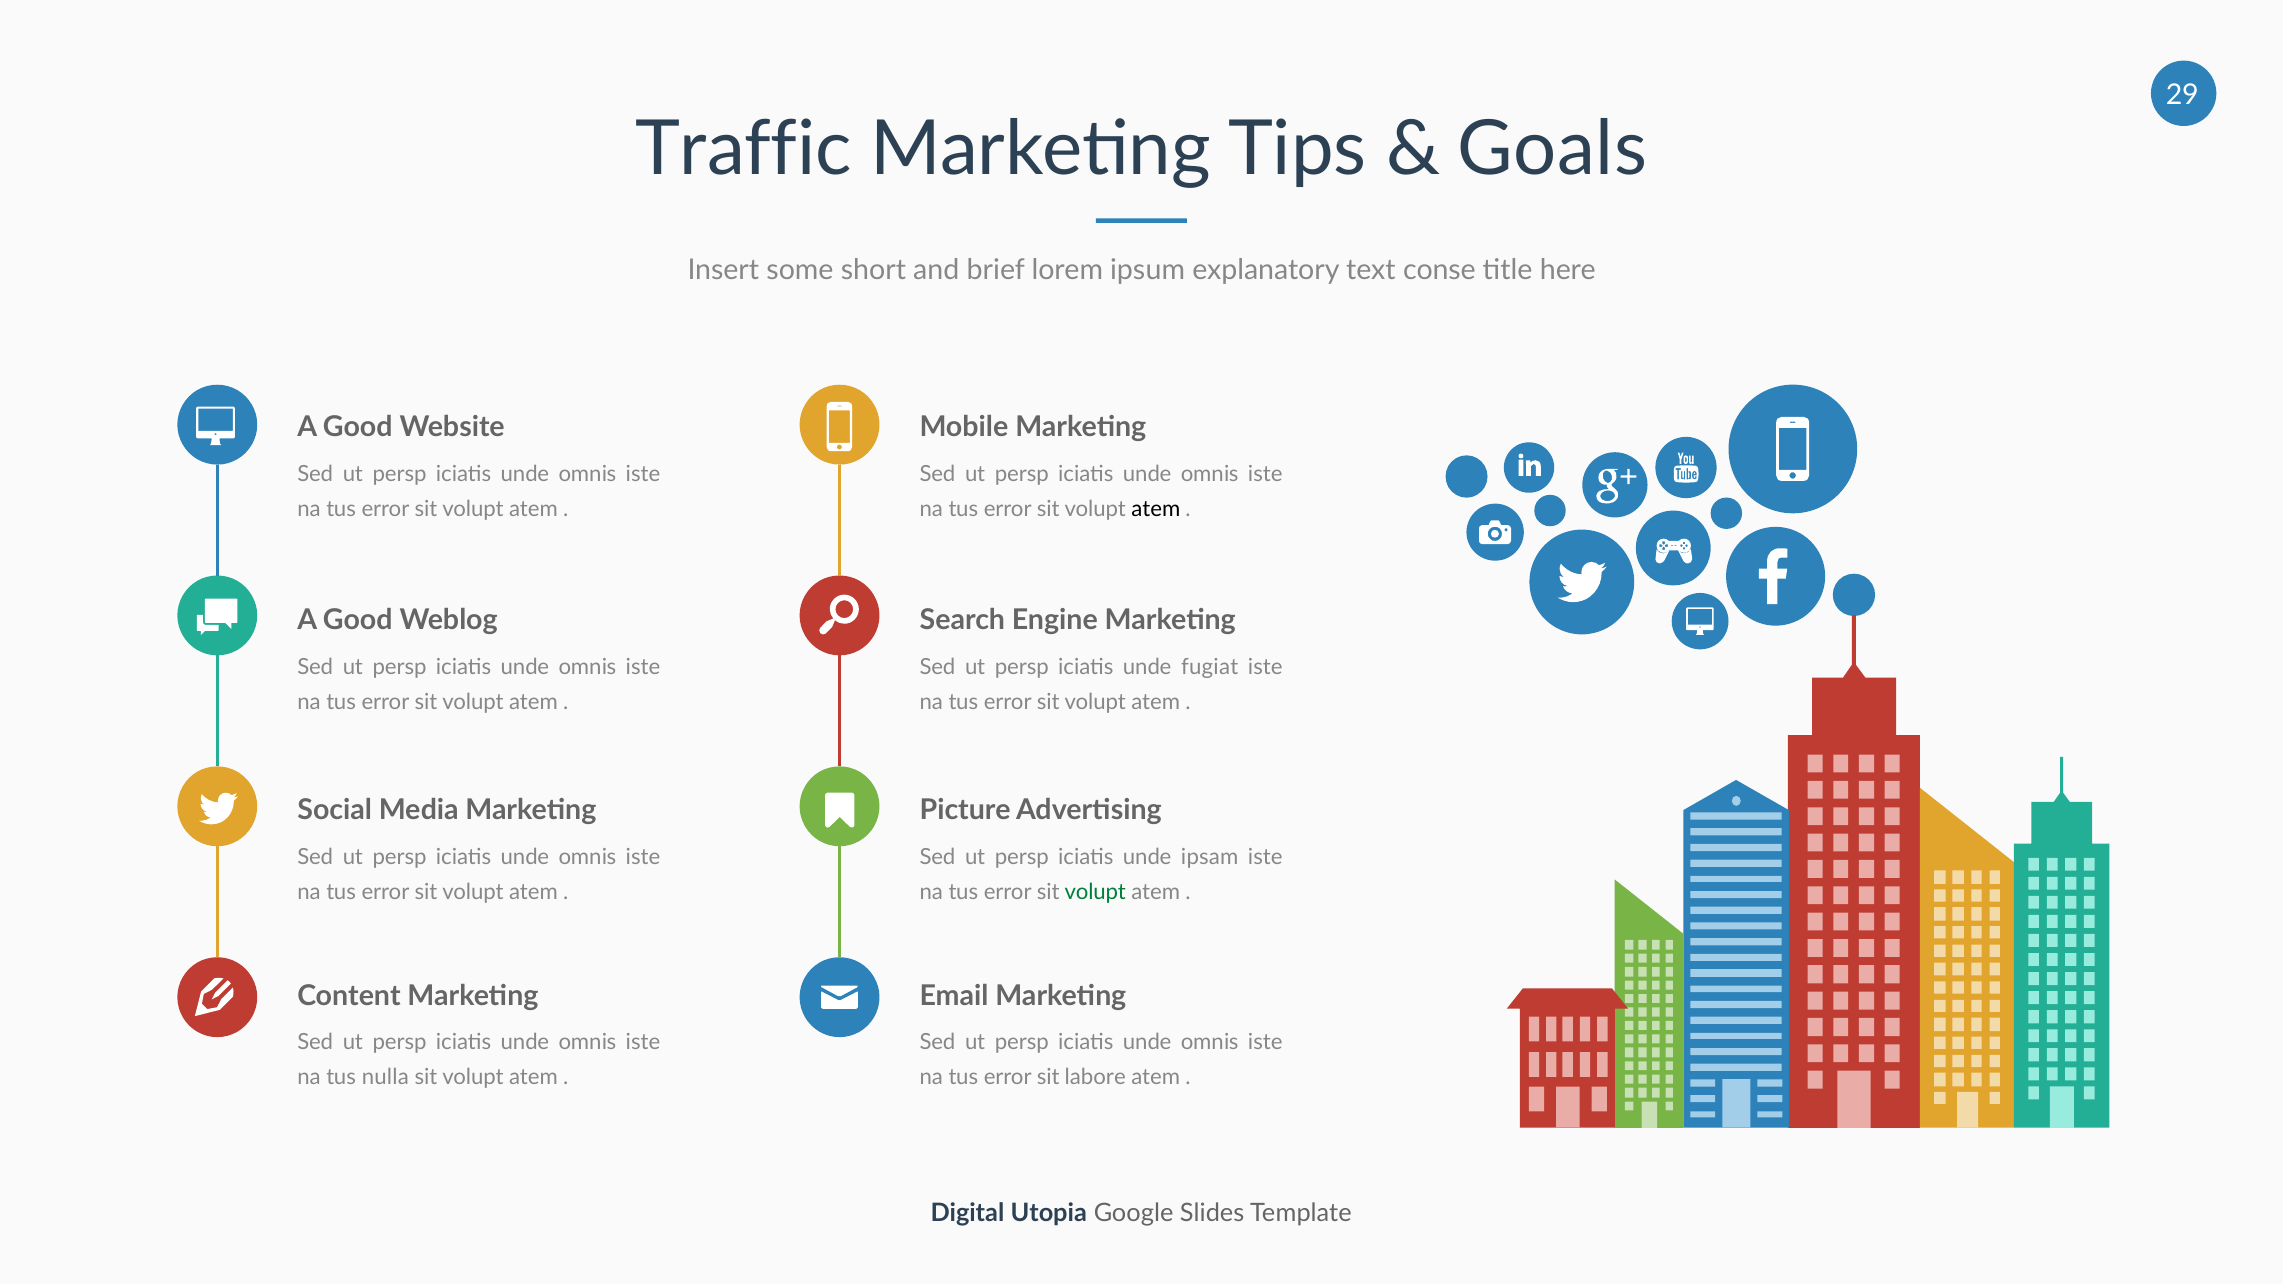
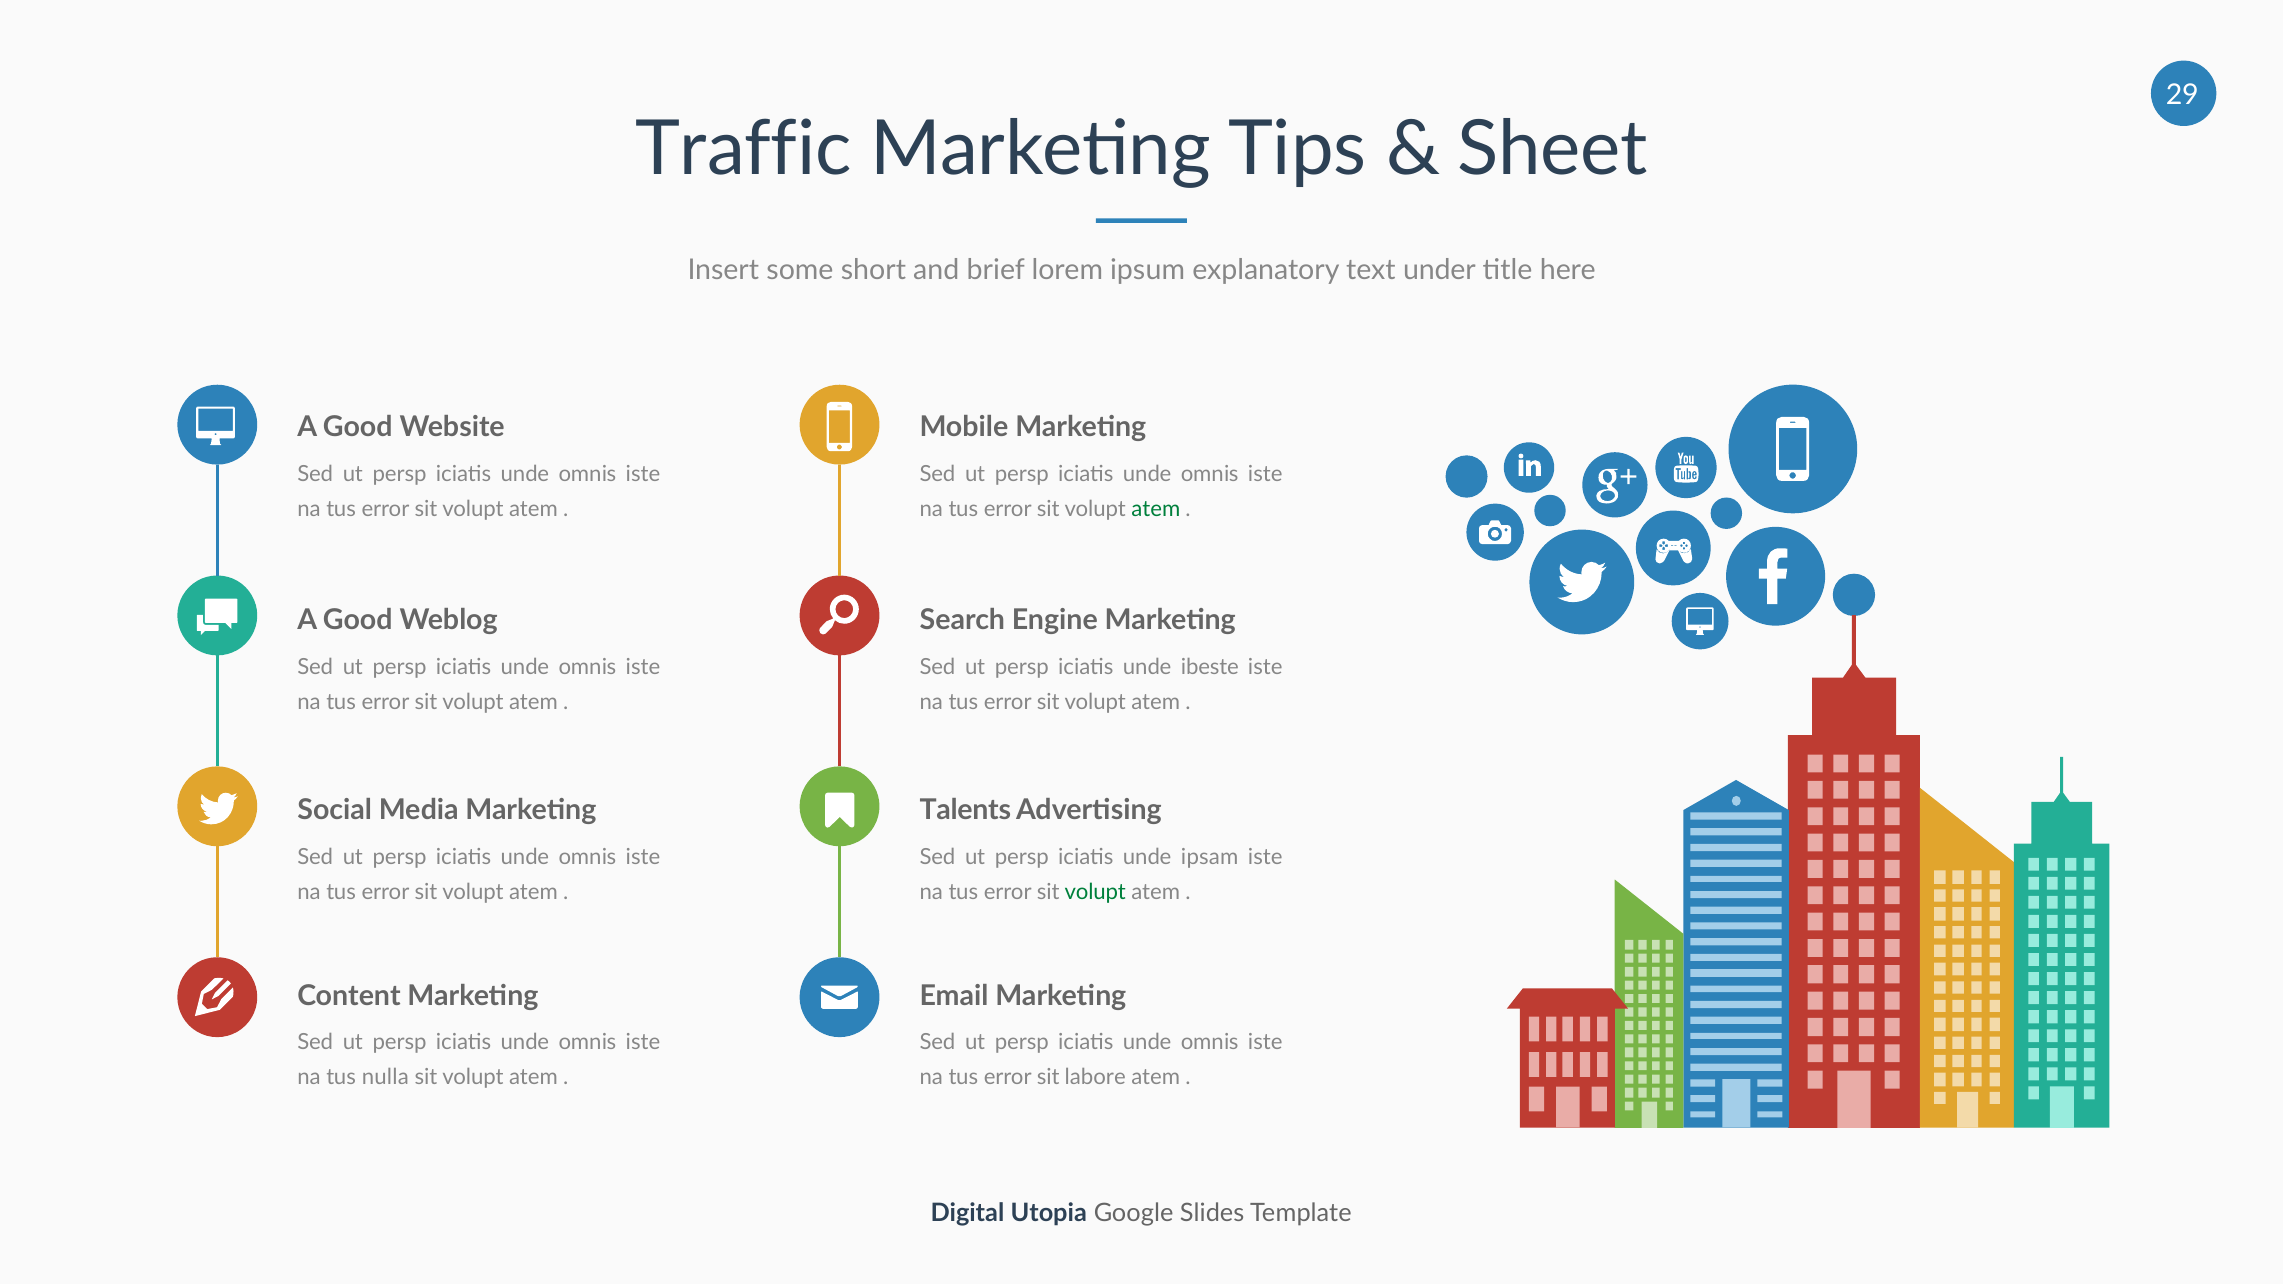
Goals: Goals -> Sheet
conse: conse -> under
atem at (1156, 509) colour: black -> green
fugiat: fugiat -> ibeste
Picture: Picture -> Talents
